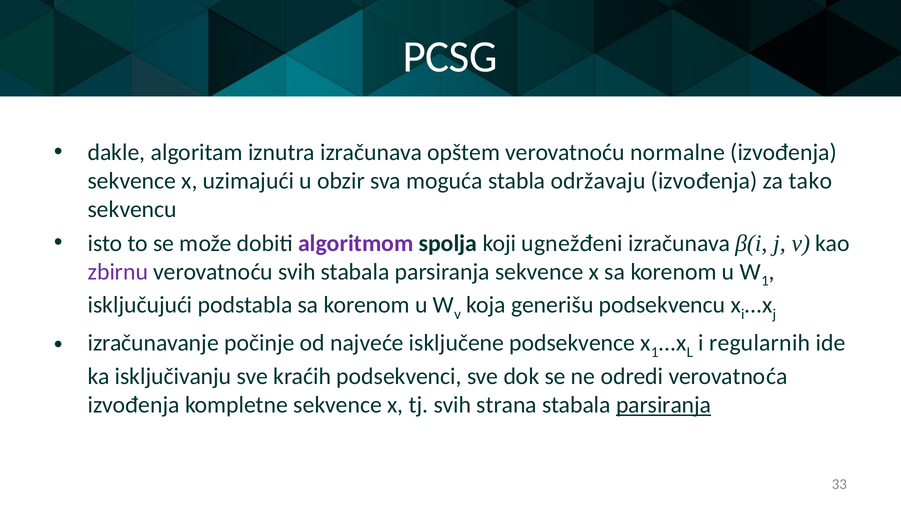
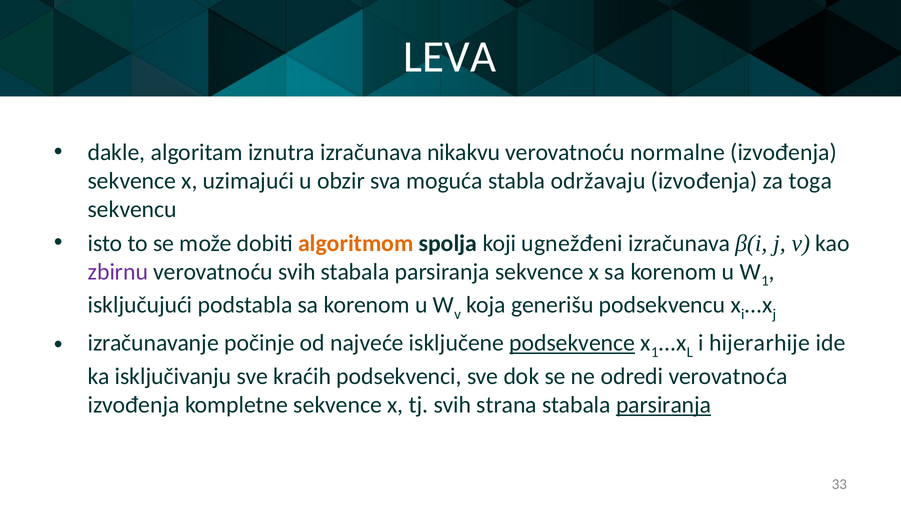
PCSG: PCSG -> LEVA
opštem: opštem -> nikakvu
tako: tako -> toga
algoritmom colour: purple -> orange
podsekvence underline: none -> present
regularnih: regularnih -> hijerarhije
